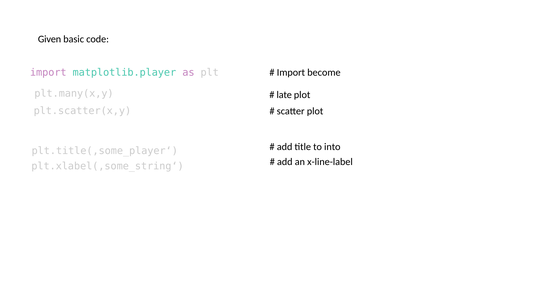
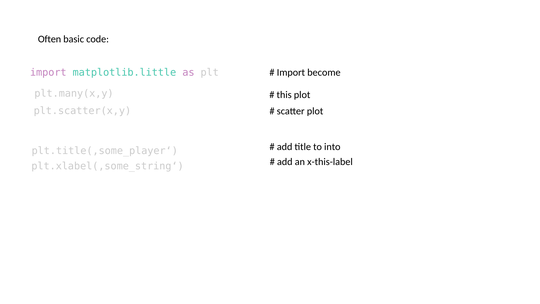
Given: Given -> Often
matplotlib.player: matplotlib.player -> matplotlib.little
late: late -> this
x-line-label: x-line-label -> x-this-label
